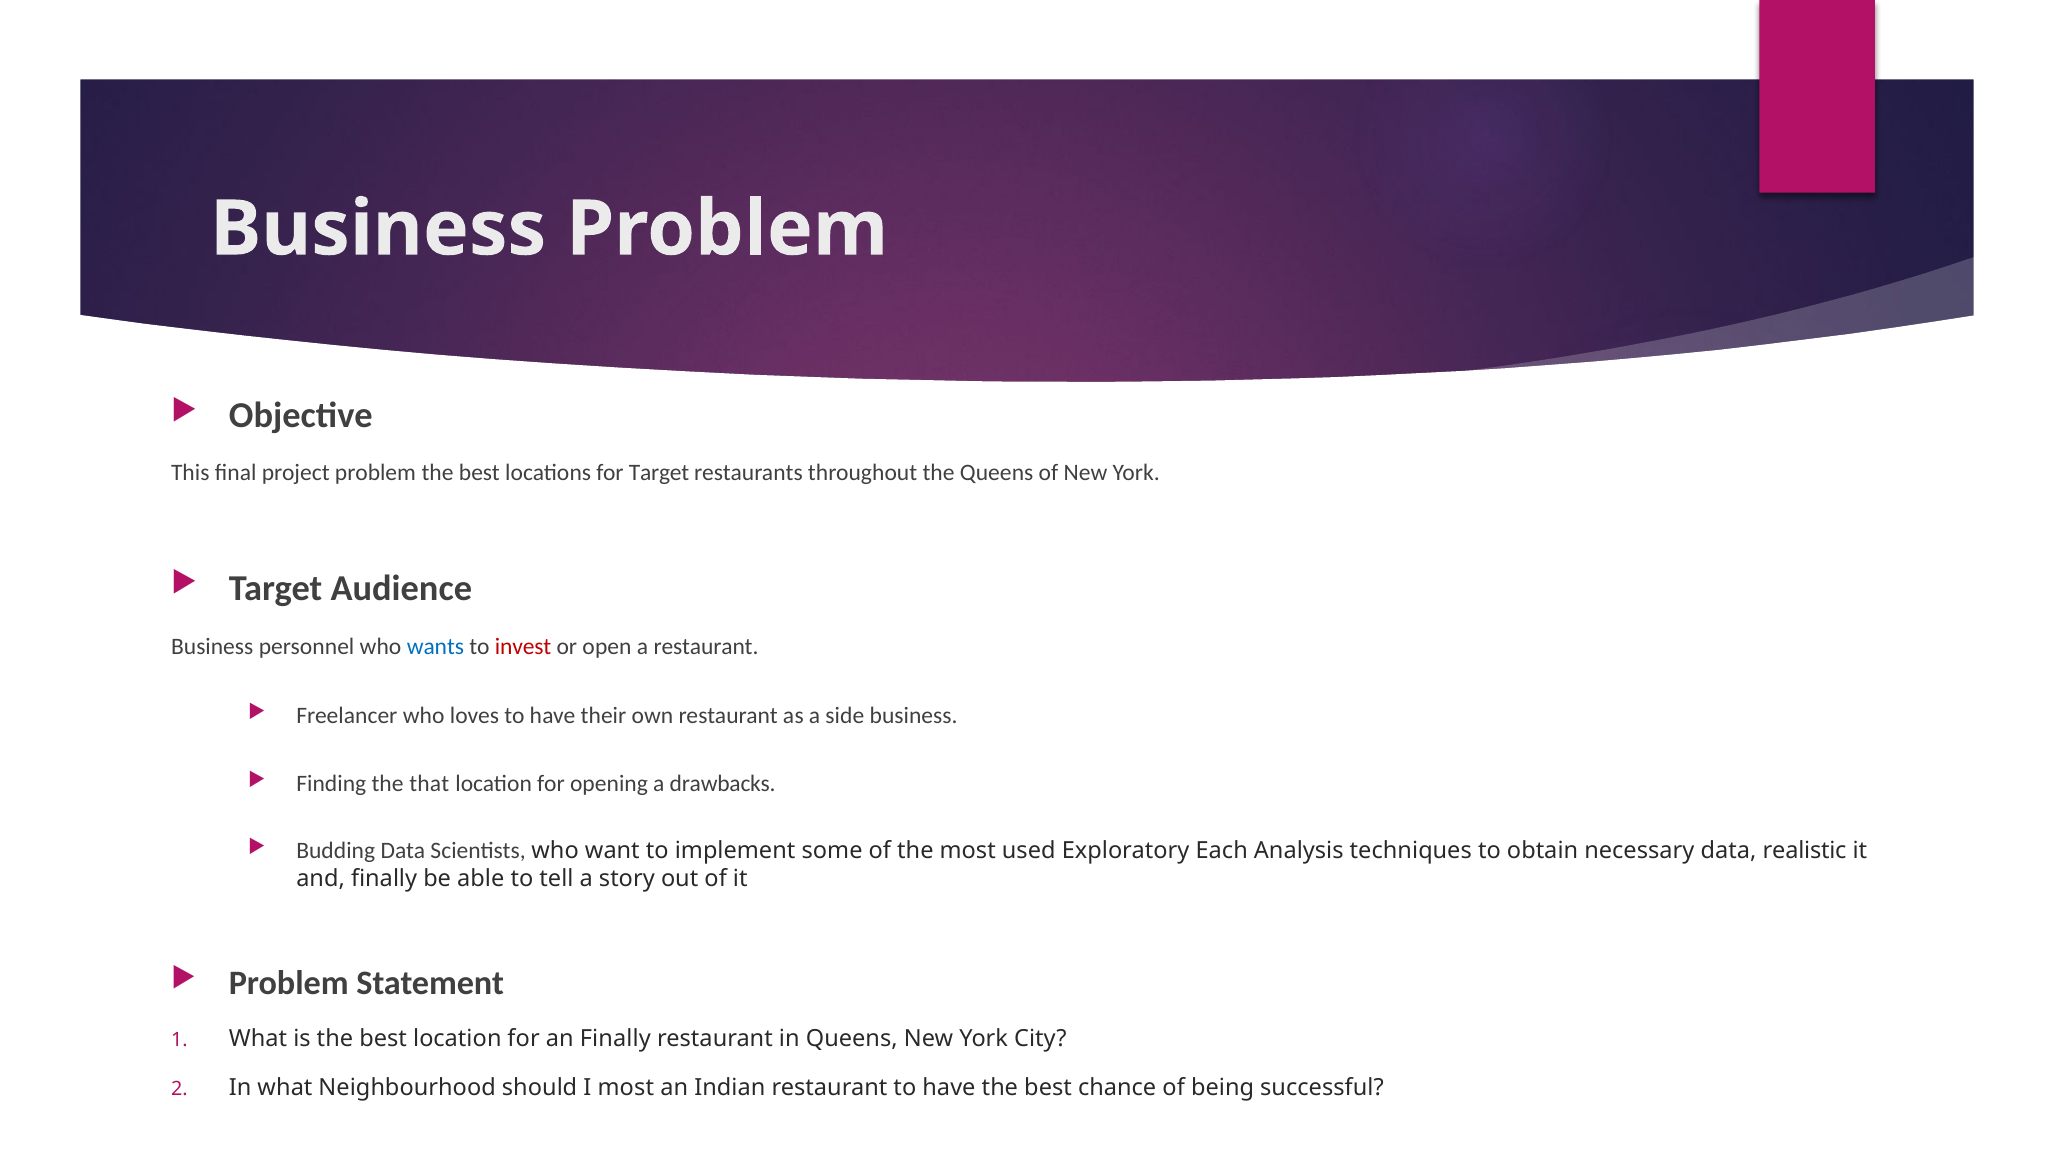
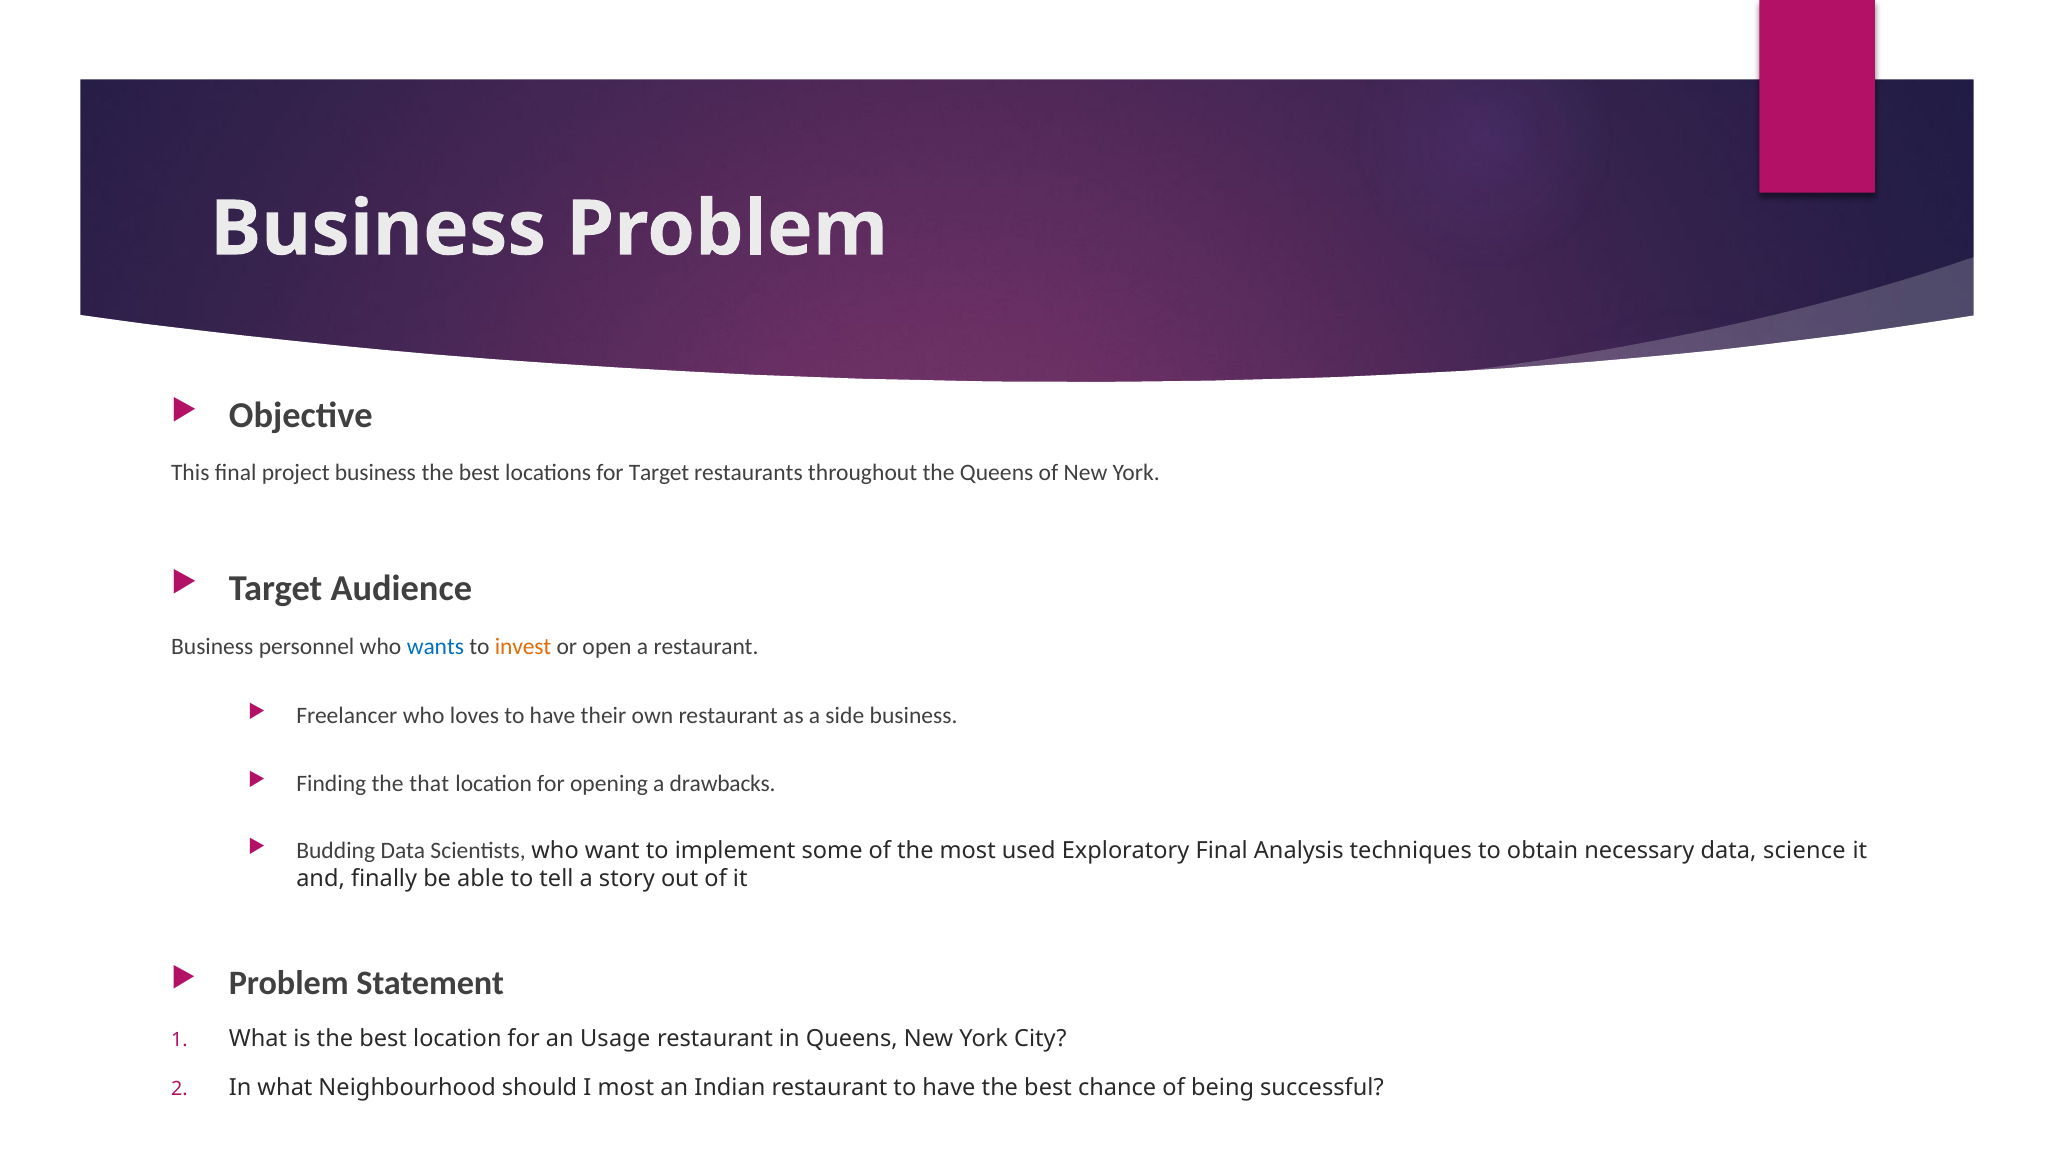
project problem: problem -> business
invest colour: red -> orange
Exploratory Each: Each -> Final
realistic: realistic -> science
an Finally: Finally -> Usage
